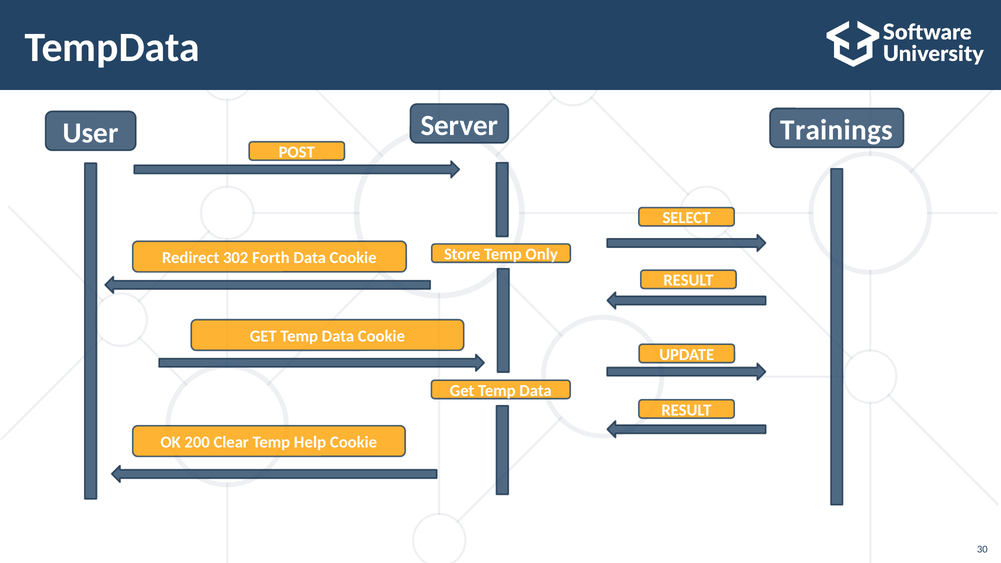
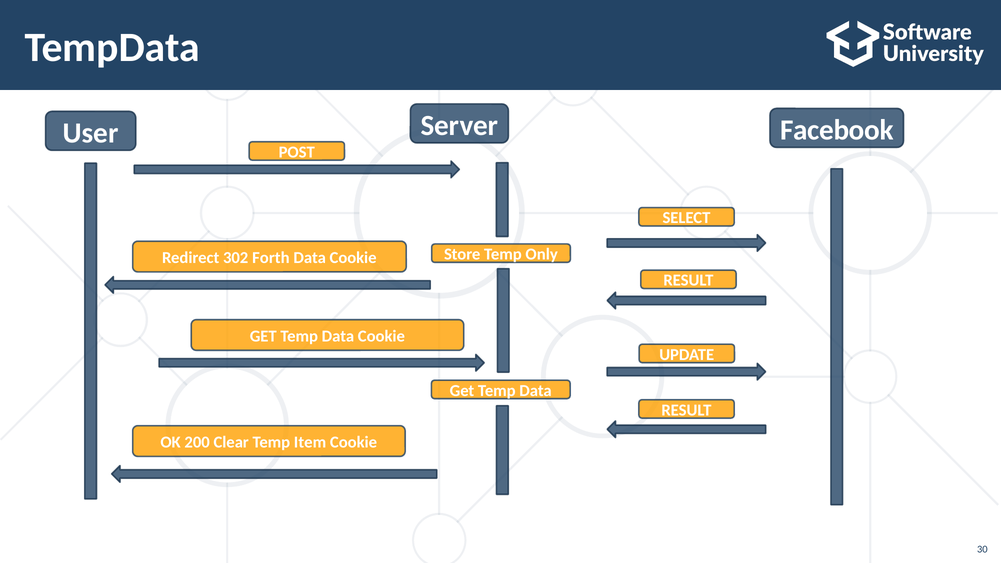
Trainings: Trainings -> Facebook
Help: Help -> Item
